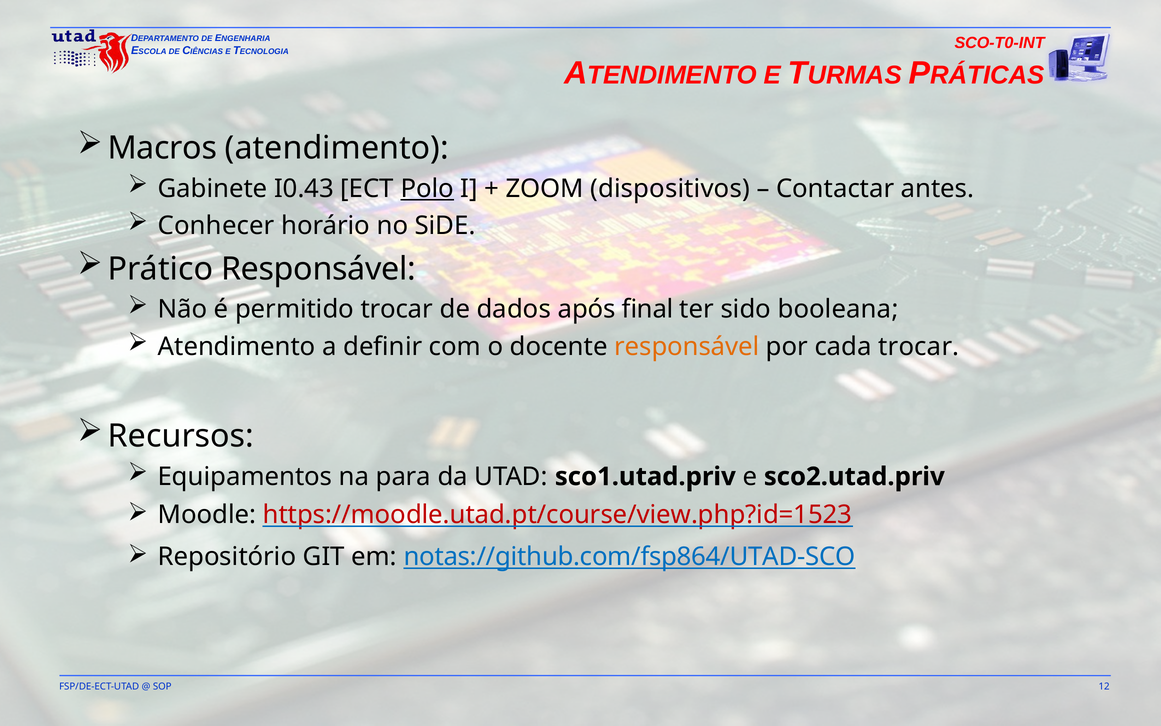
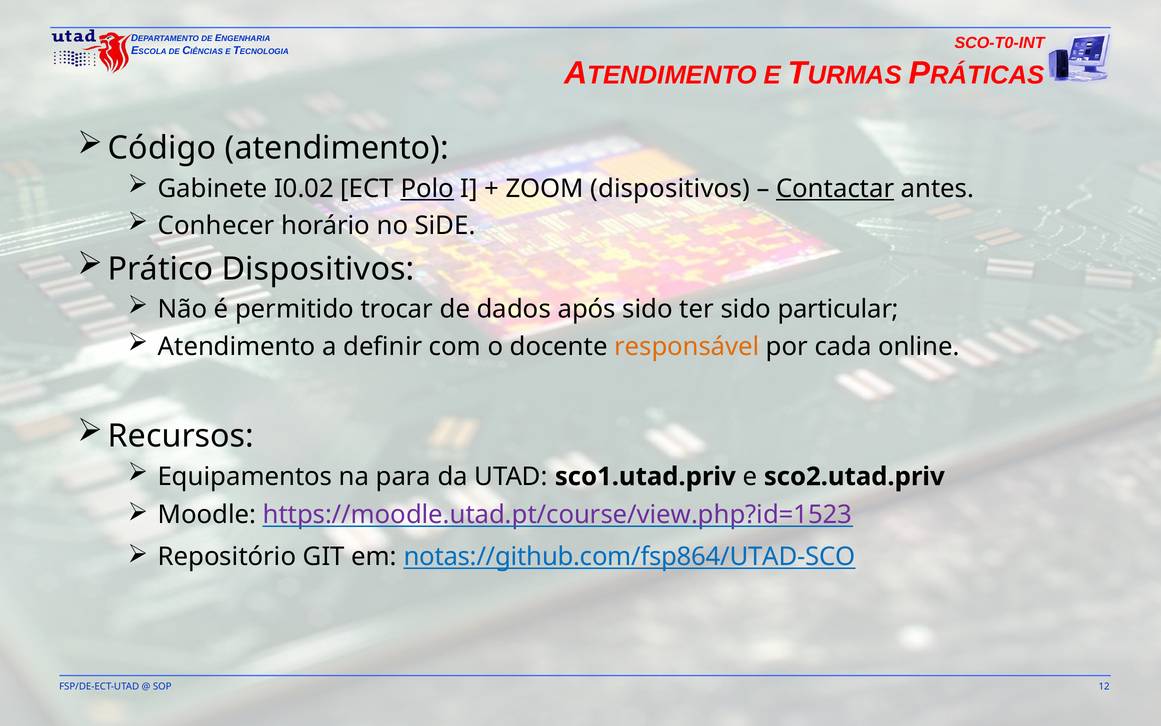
Macros: Macros -> Código
I0.43: I0.43 -> I0.02
Contactar underline: none -> present
Prático Responsável: Responsável -> Dispositivos
após final: final -> sido
booleana: booleana -> particular
cada trocar: trocar -> online
https://moodle.utad.pt/course/view.php?id=1523 colour: red -> purple
